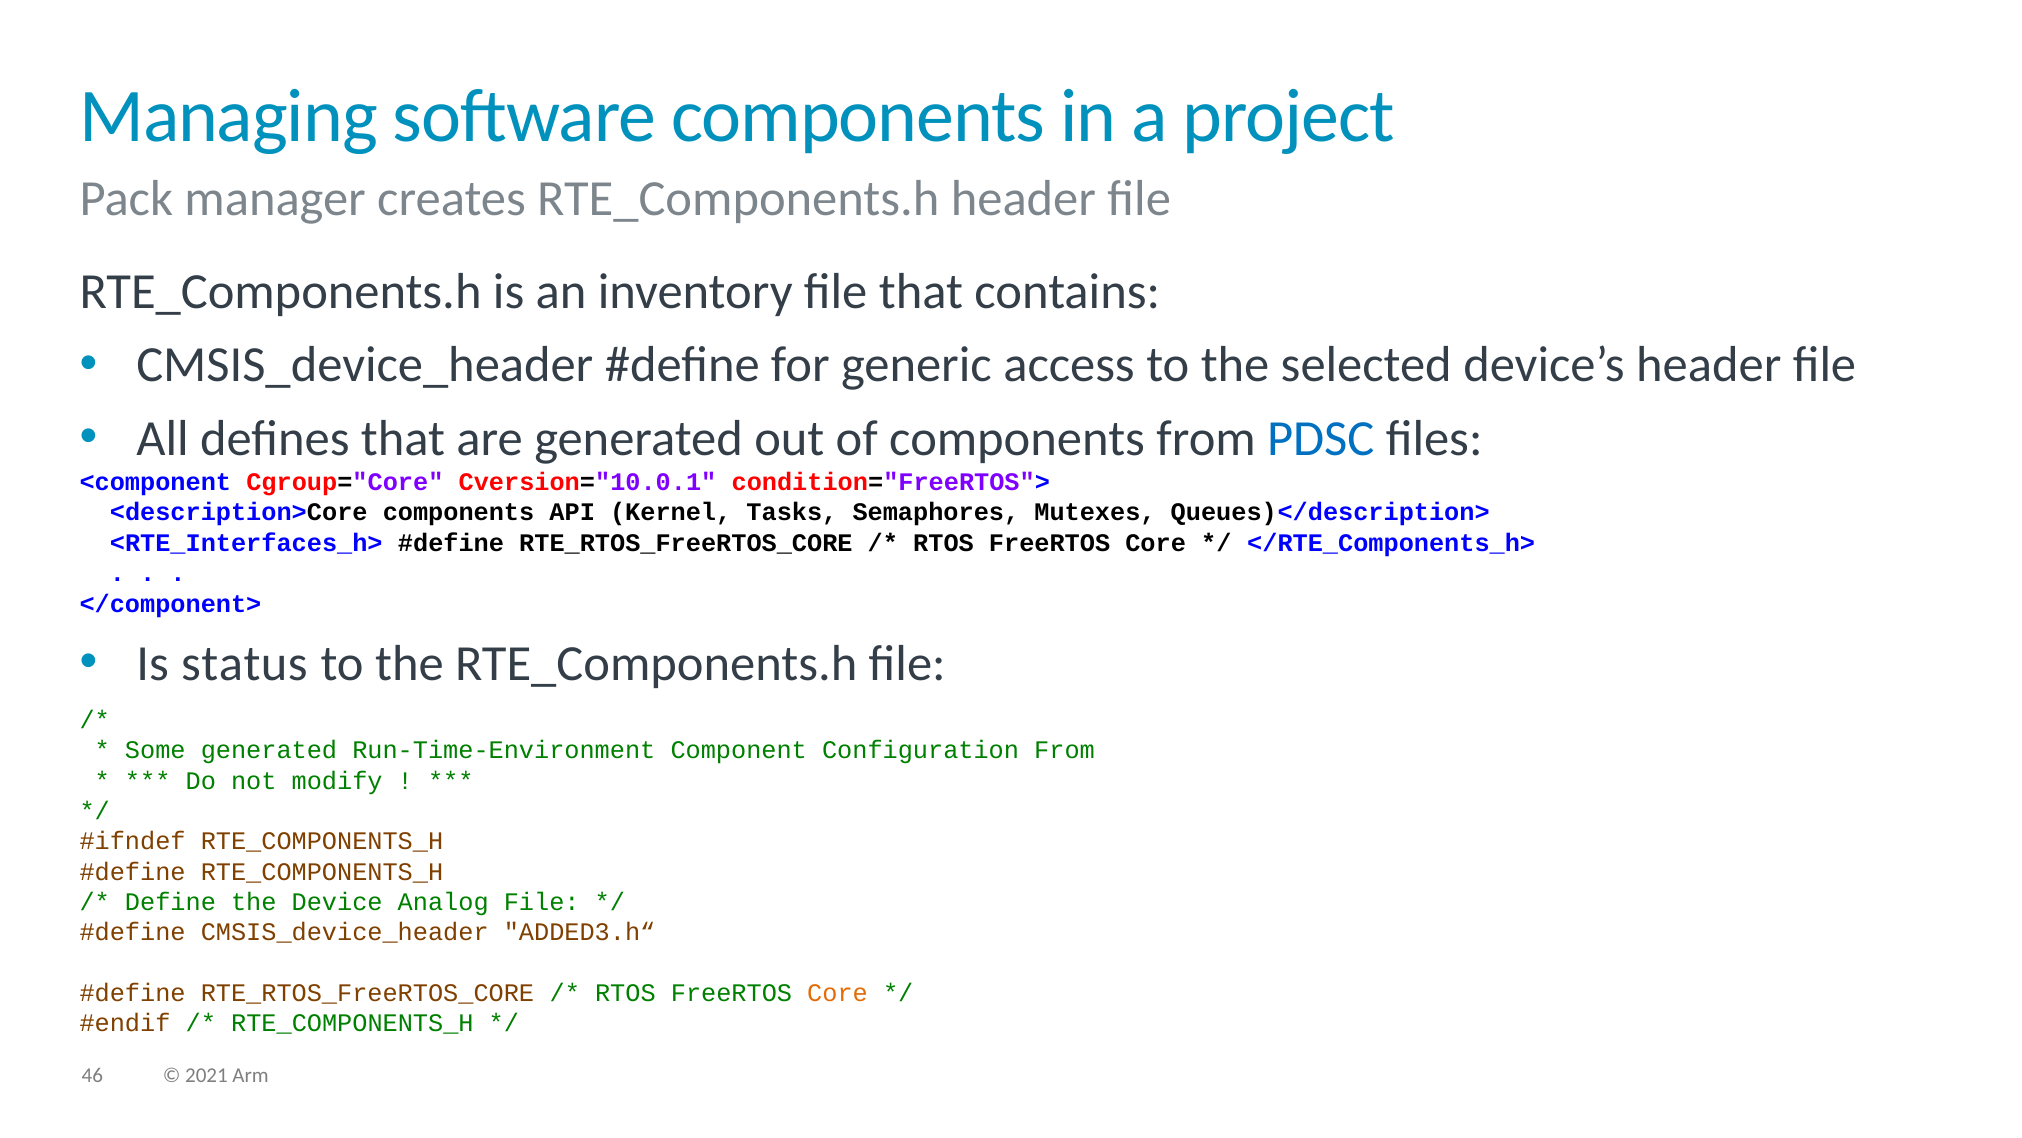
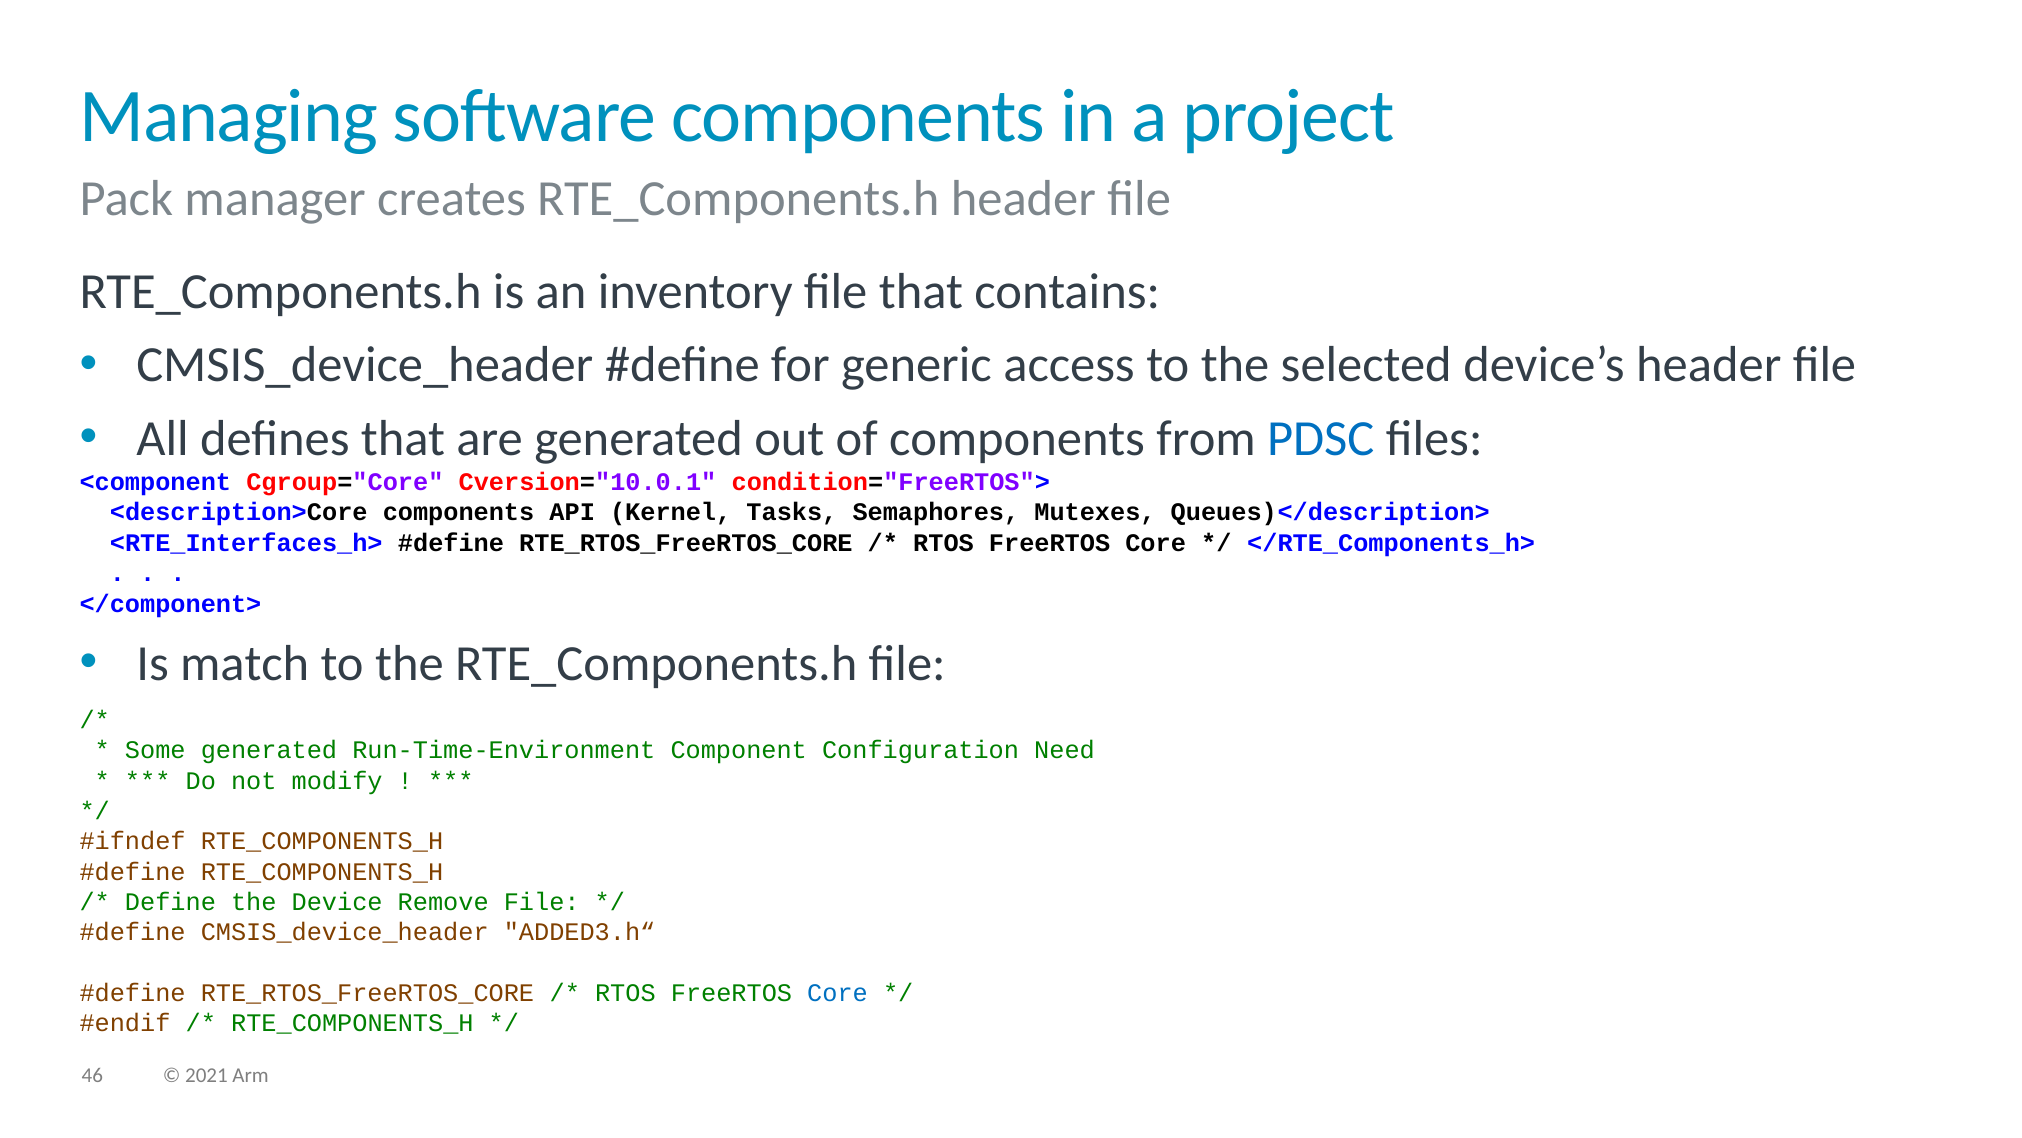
status: status -> match
Configuration From: From -> Need
Analog: Analog -> Remove
Core at (838, 993) colour: orange -> blue
